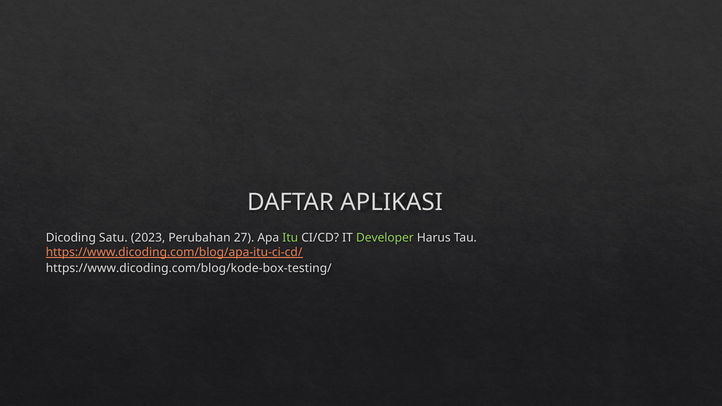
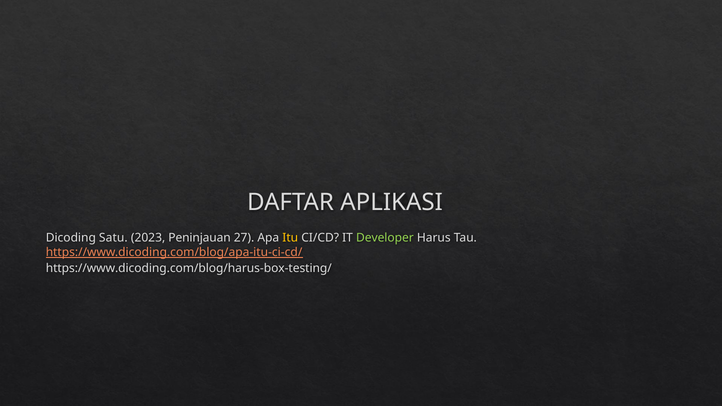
Perubahan: Perubahan -> Peninjauan
Itu colour: light green -> yellow
https://www.dicoding.com/blog/kode-box-testing/: https://www.dicoding.com/blog/kode-box-testing/ -> https://www.dicoding.com/blog/harus-box-testing/
